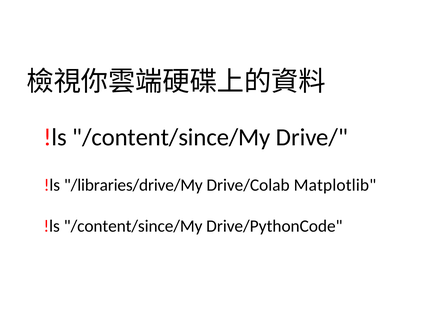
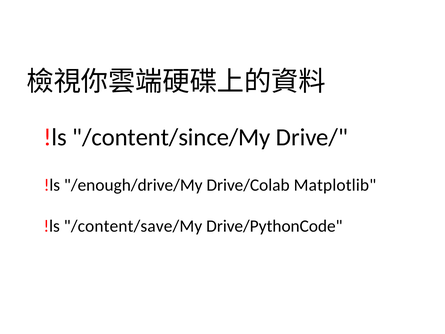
/libraries/drive/My: /libraries/drive/My -> /enough/drive/My
/content/since/My at (133, 226): /content/since/My -> /content/save/My
